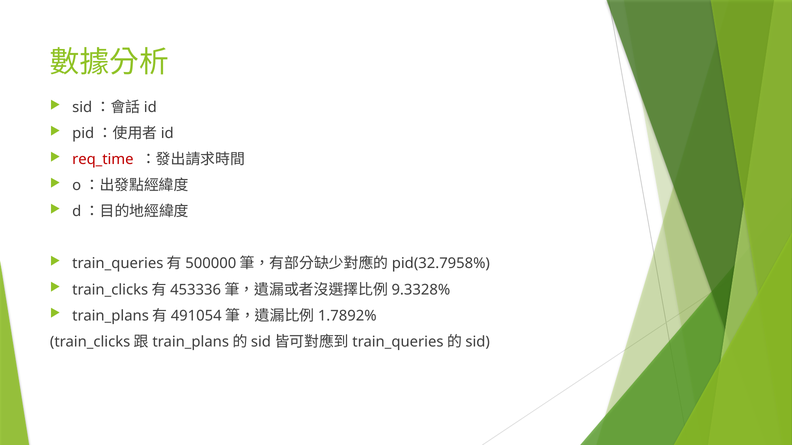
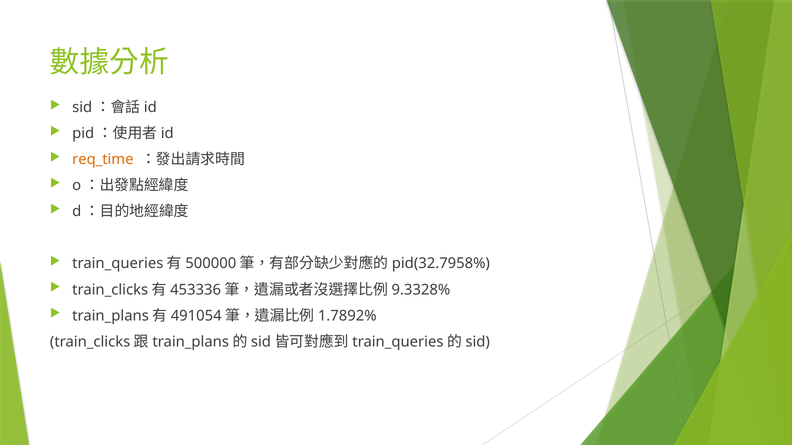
req_time colour: red -> orange
